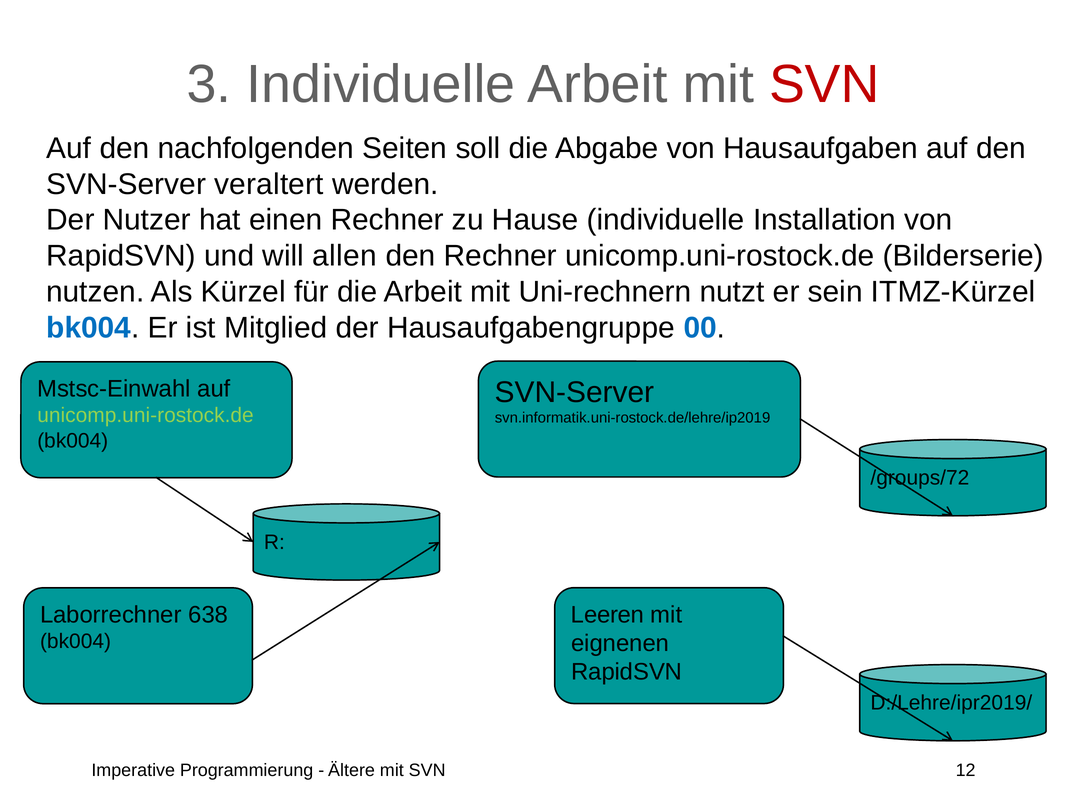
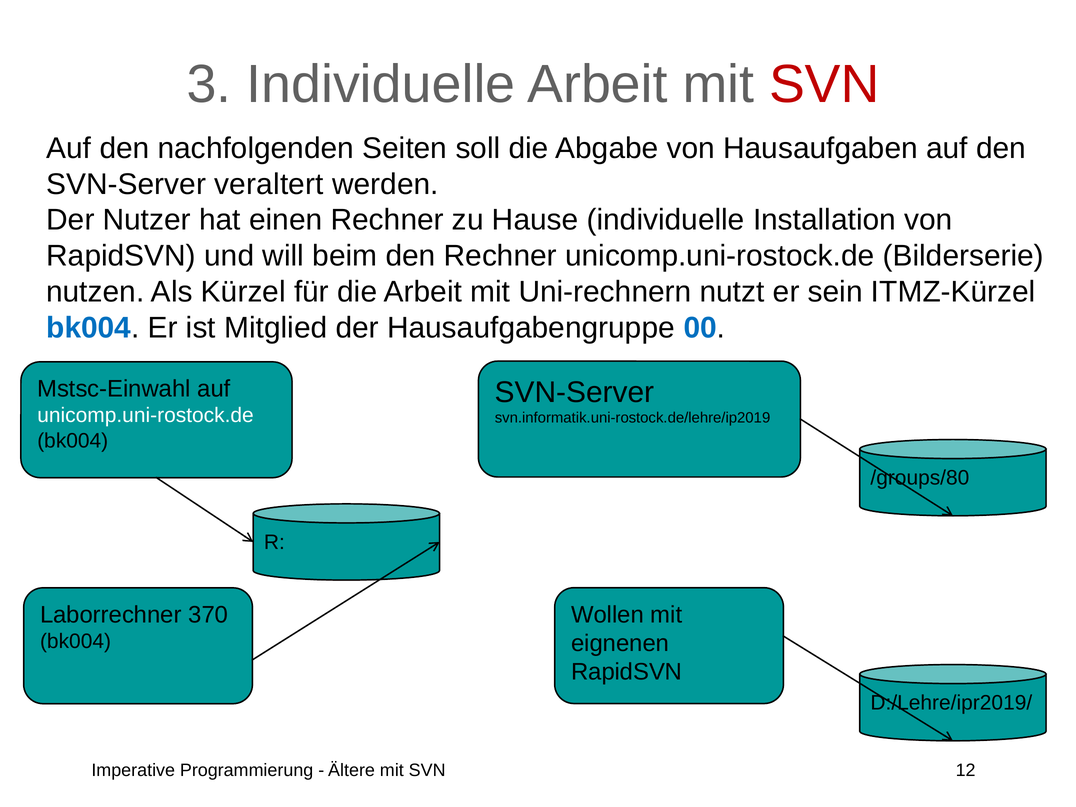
allen: allen -> beim
unicomp.uni-rostock.de at (146, 416) colour: light green -> white
/groups/72: /groups/72 -> /groups/80
Leeren: Leeren -> Wollen
638: 638 -> 370
